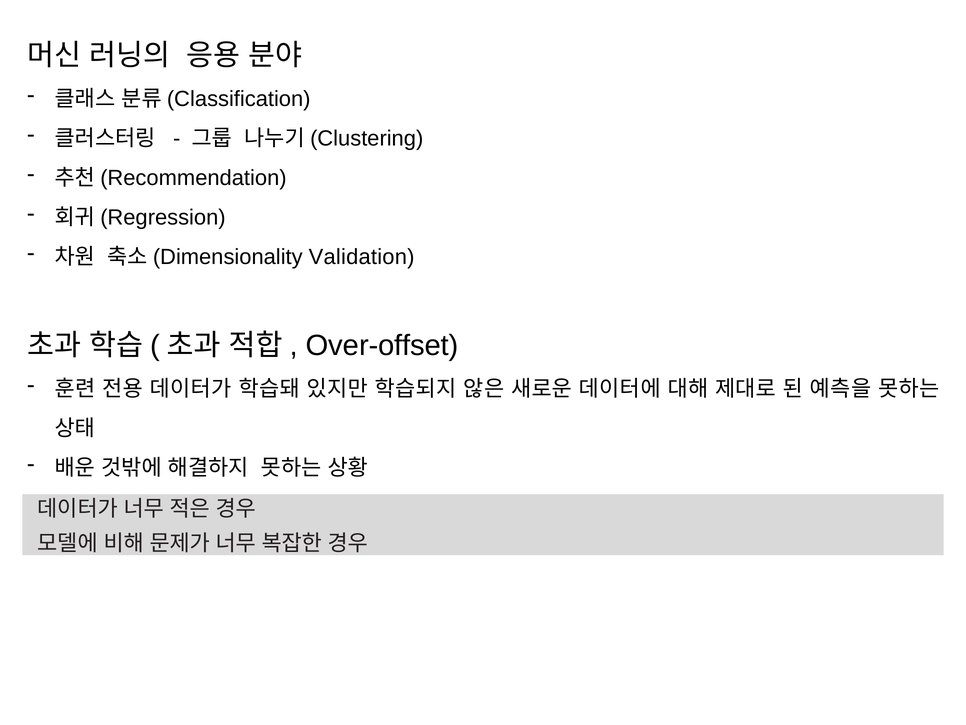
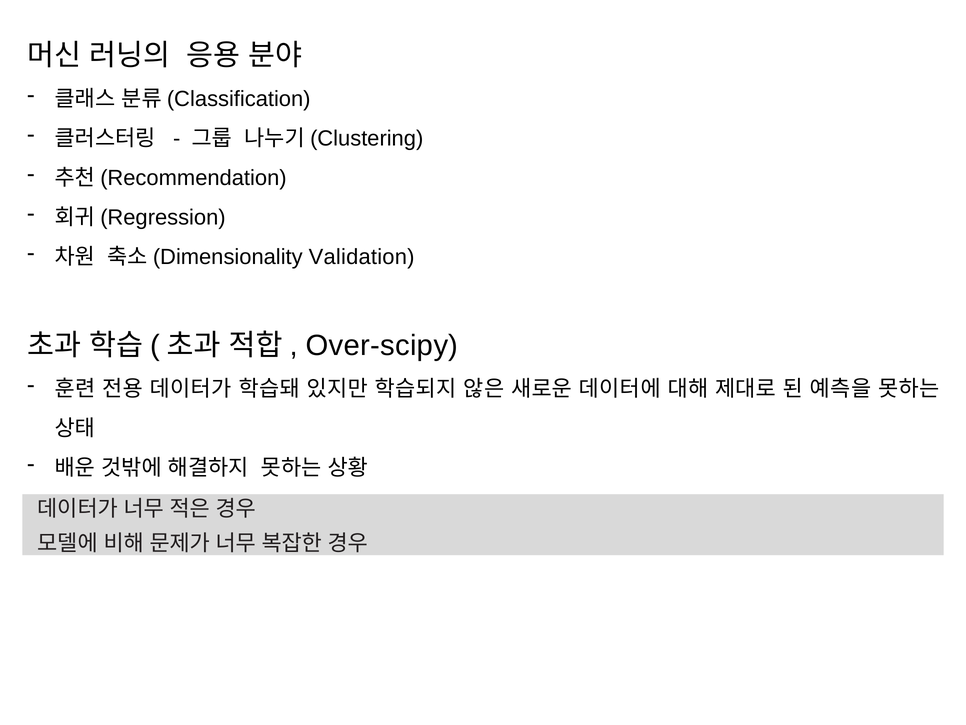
Over-offset: Over-offset -> Over-scipy
